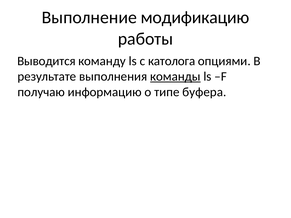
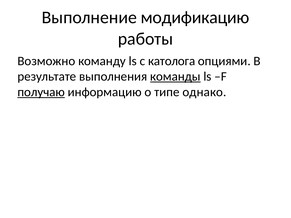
Выводится: Выводится -> Возможно
получаю underline: none -> present
буфера: буфера -> однако
